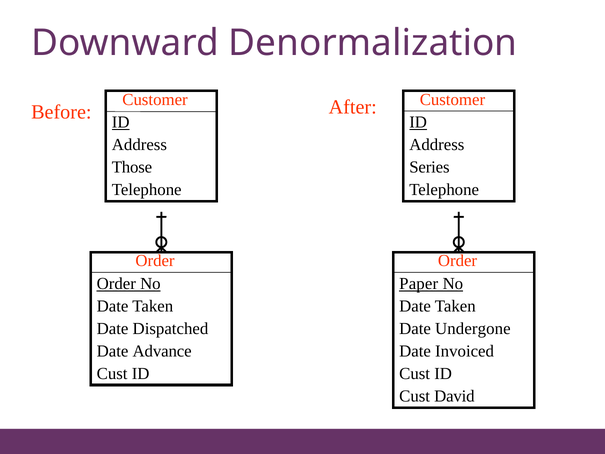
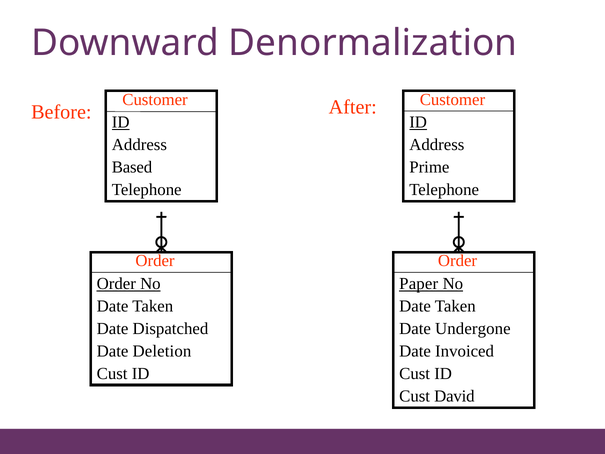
Those: Those -> Based
Series: Series -> Prime
Advance: Advance -> Deletion
